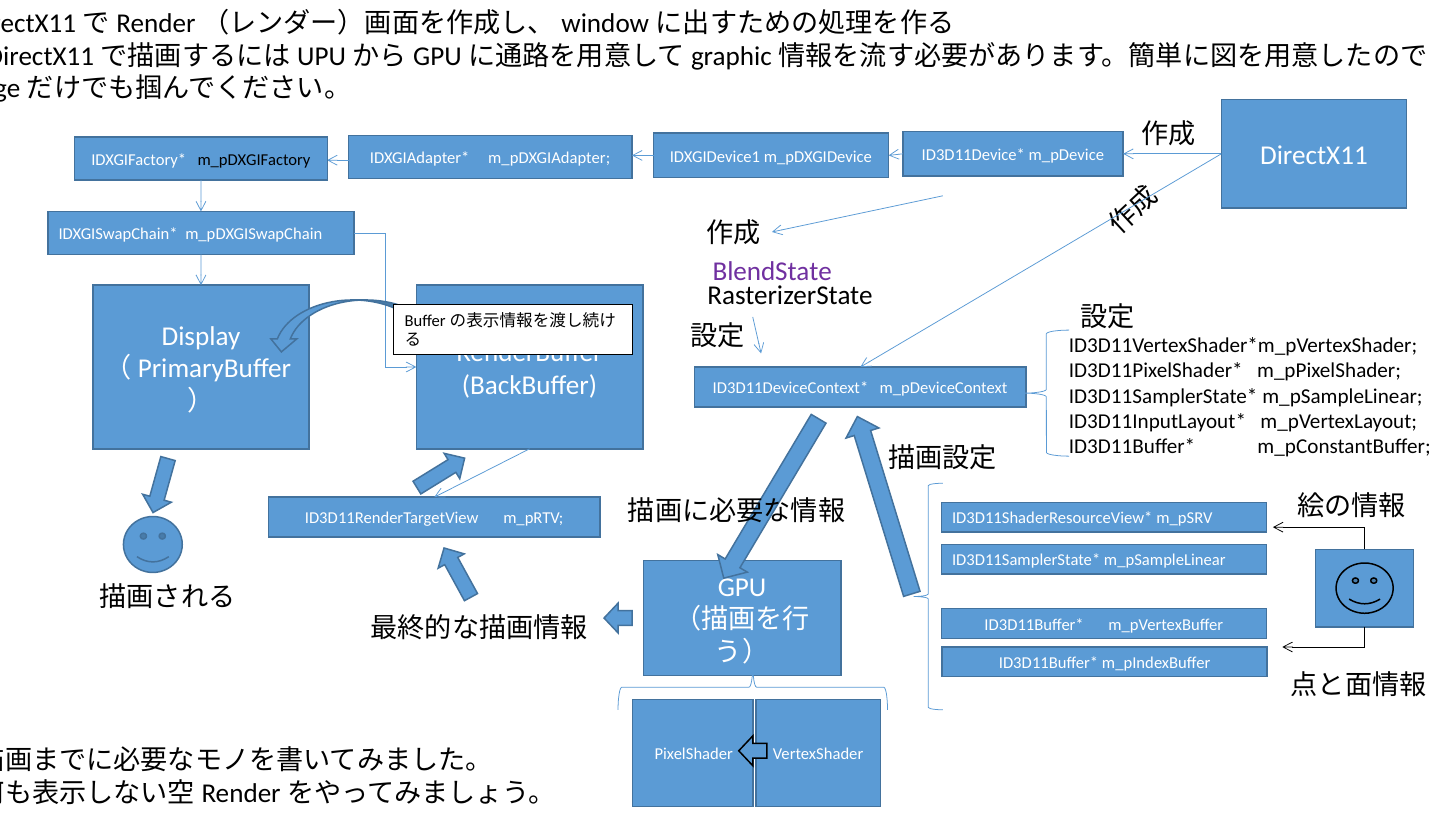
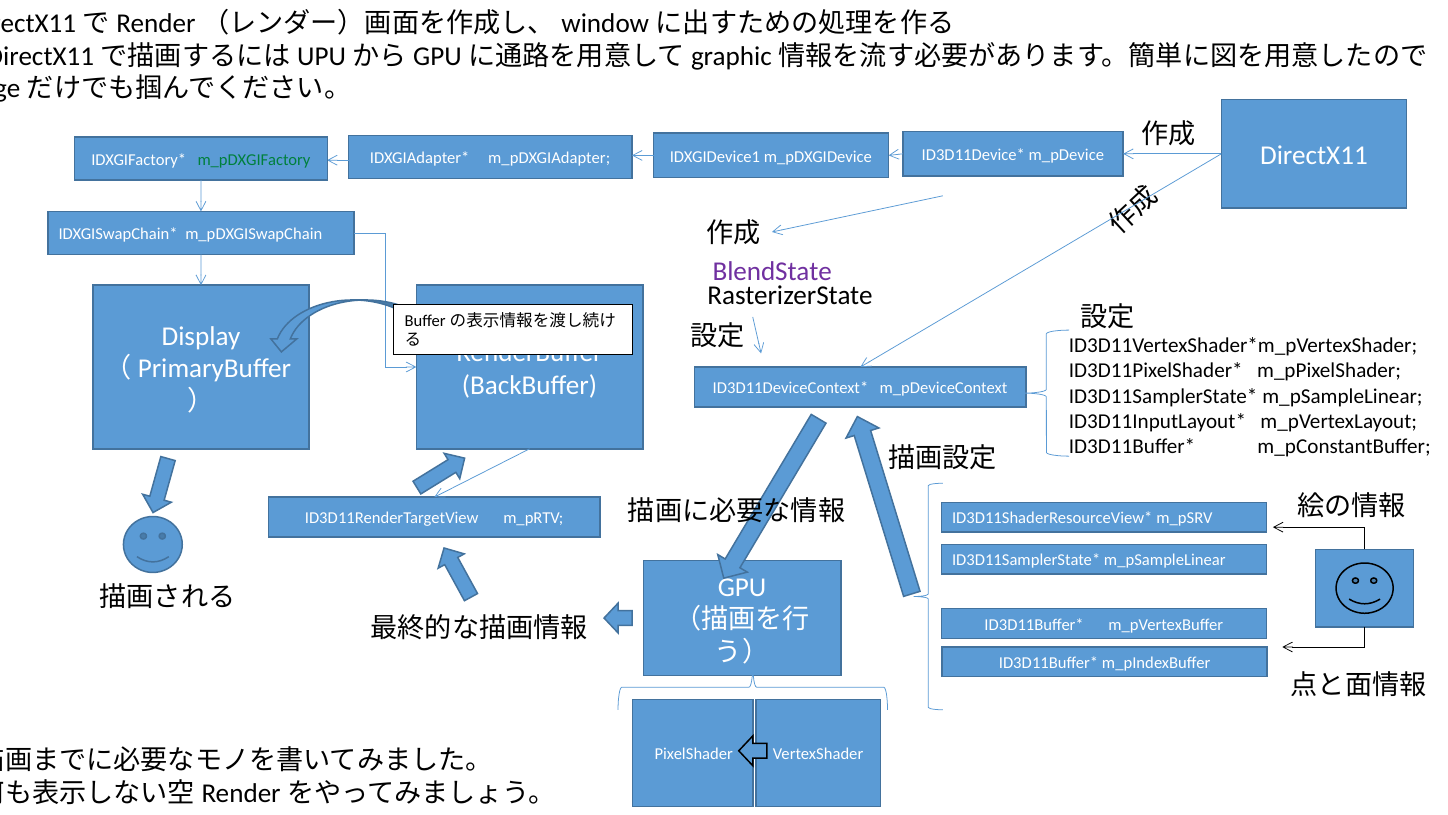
m_pDXGIFactory colour: black -> green
